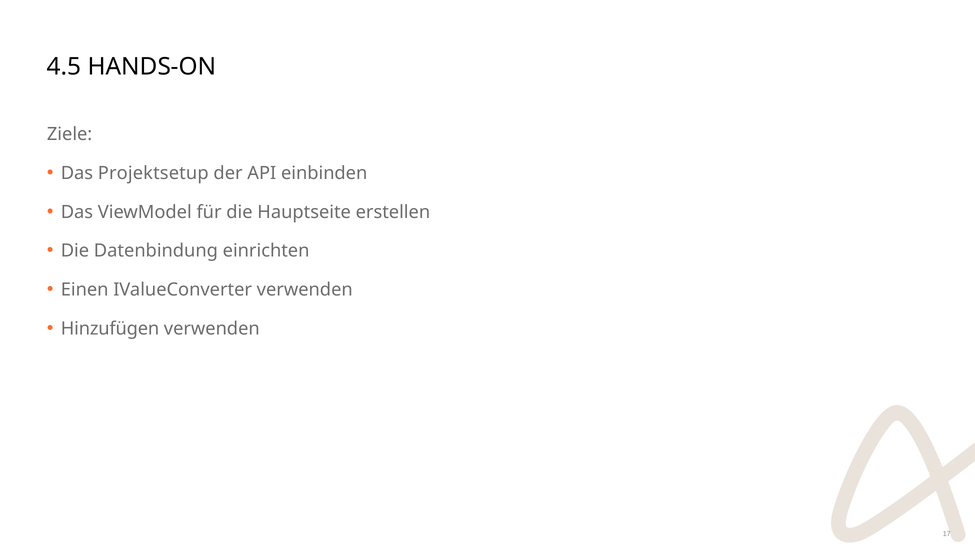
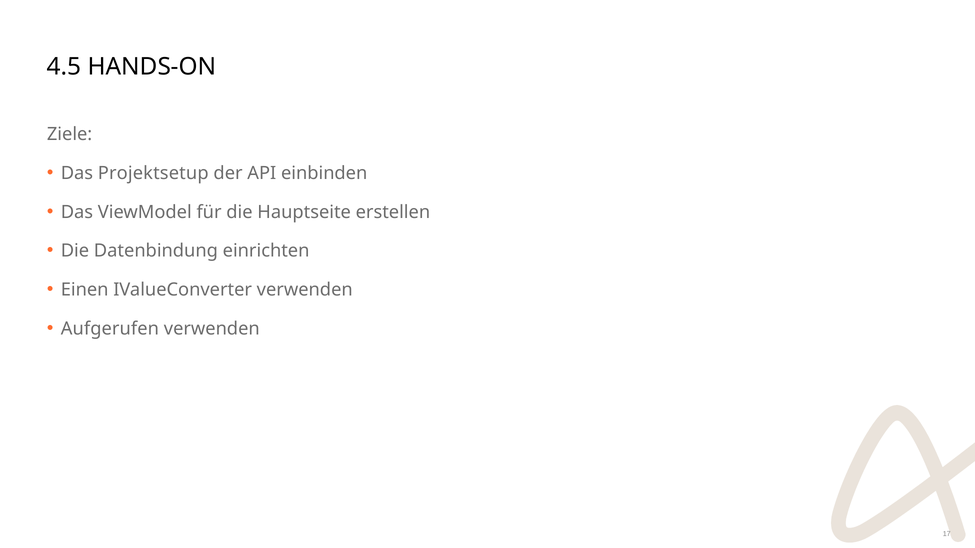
Hinzufügen: Hinzufügen -> Aufgerufen
